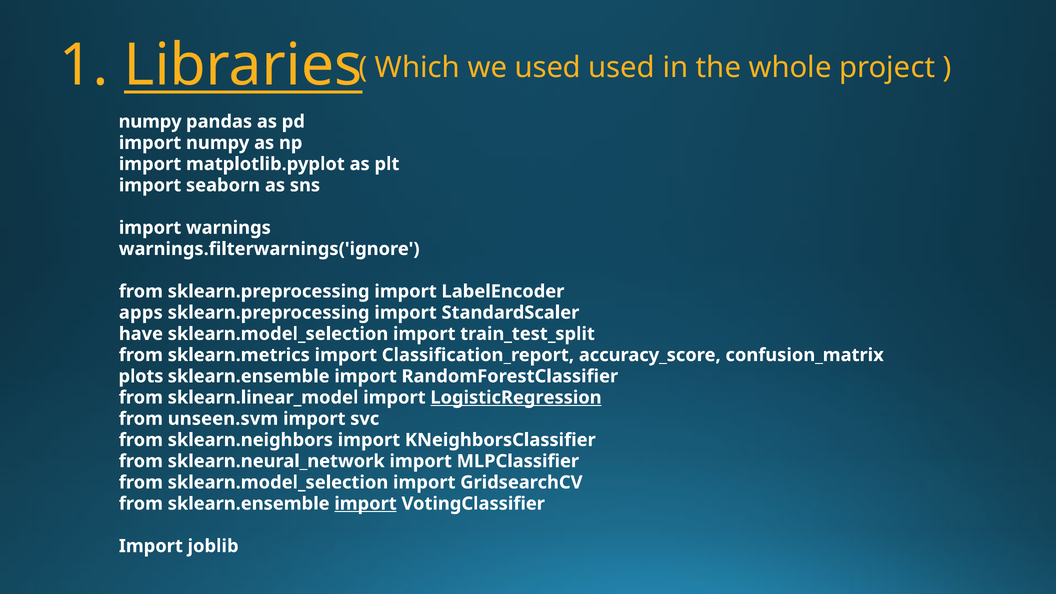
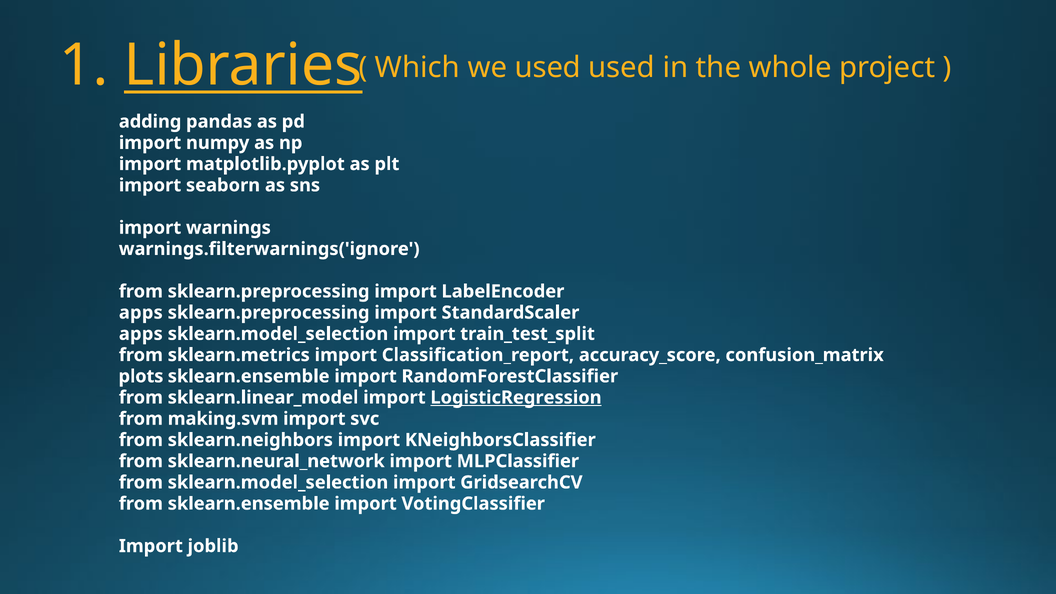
numpy at (150, 122): numpy -> adding
have at (141, 334): have -> apps
unseen.svm: unseen.svm -> making.svm
import at (366, 504) underline: present -> none
